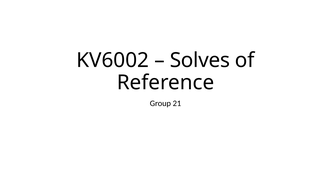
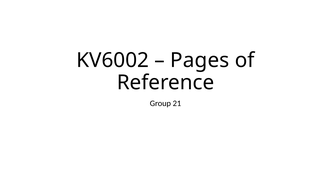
Solves: Solves -> Pages
